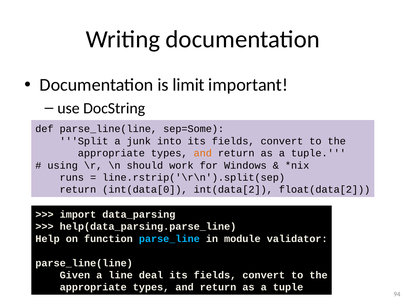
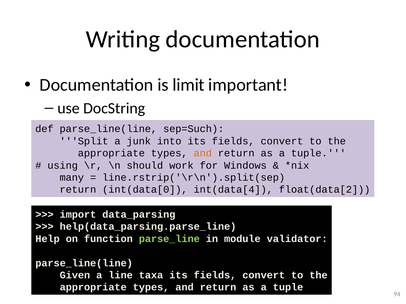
sep=Some: sep=Some -> sep=Such
runs: runs -> many
int(data[2: int(data[2 -> int(data[4
parse_line colour: light blue -> light green
deal: deal -> taxa
